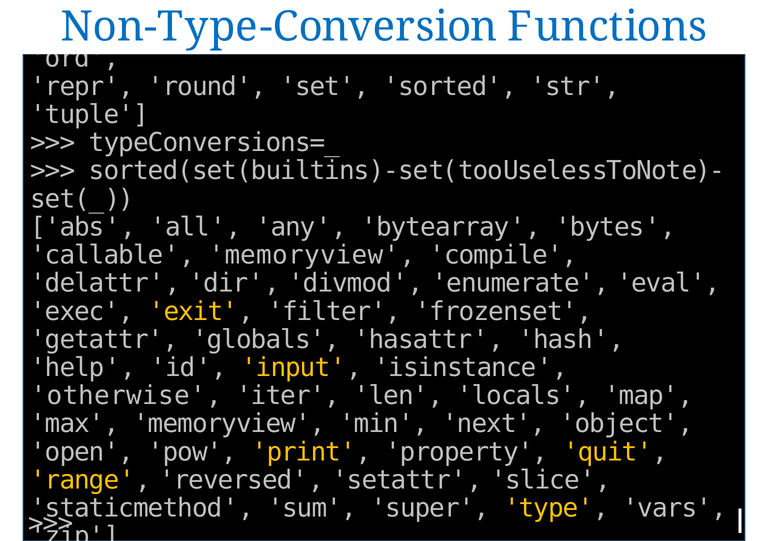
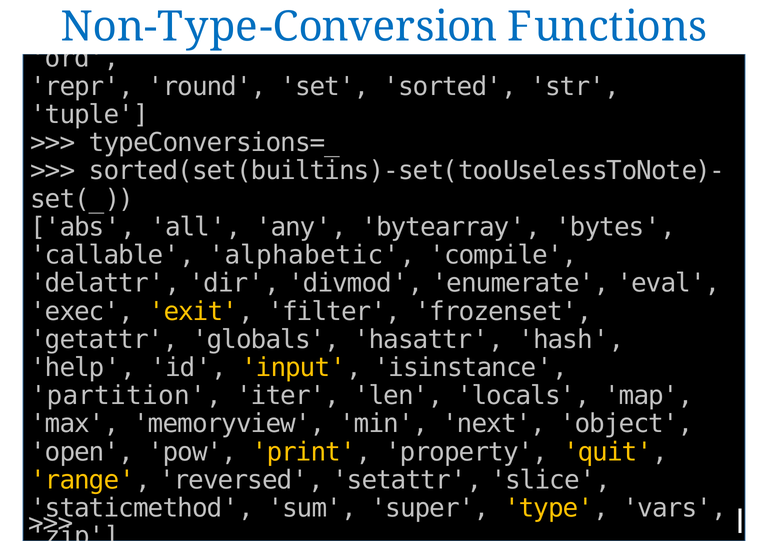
callable memoryview: memoryview -> alphabetic
otherwise: otherwise -> partition
